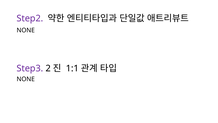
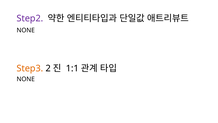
Step3 colour: purple -> orange
